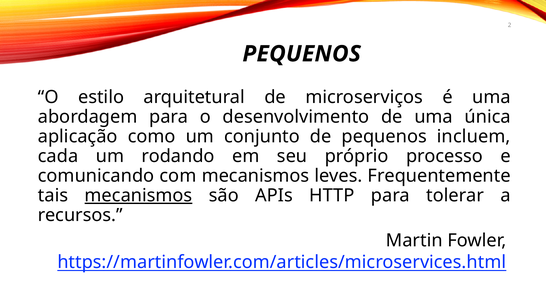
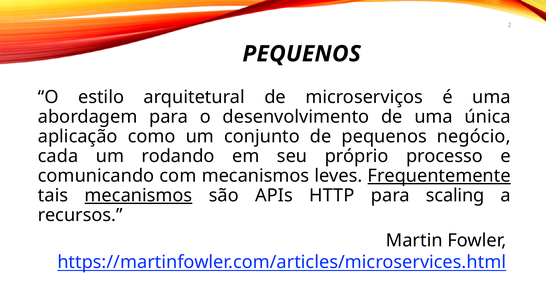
incluem: incluem -> negócio
Frequentemente underline: none -> present
tolerar: tolerar -> scaling
